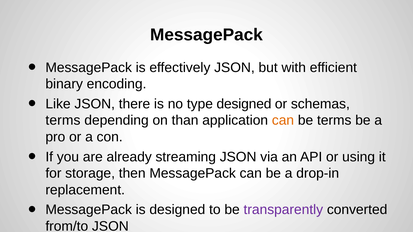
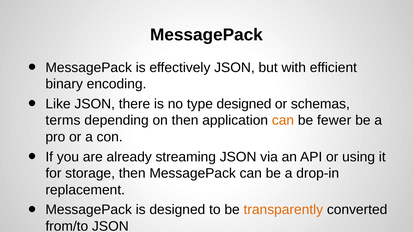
on than: than -> then
be terms: terms -> fewer
transparently colour: purple -> orange
